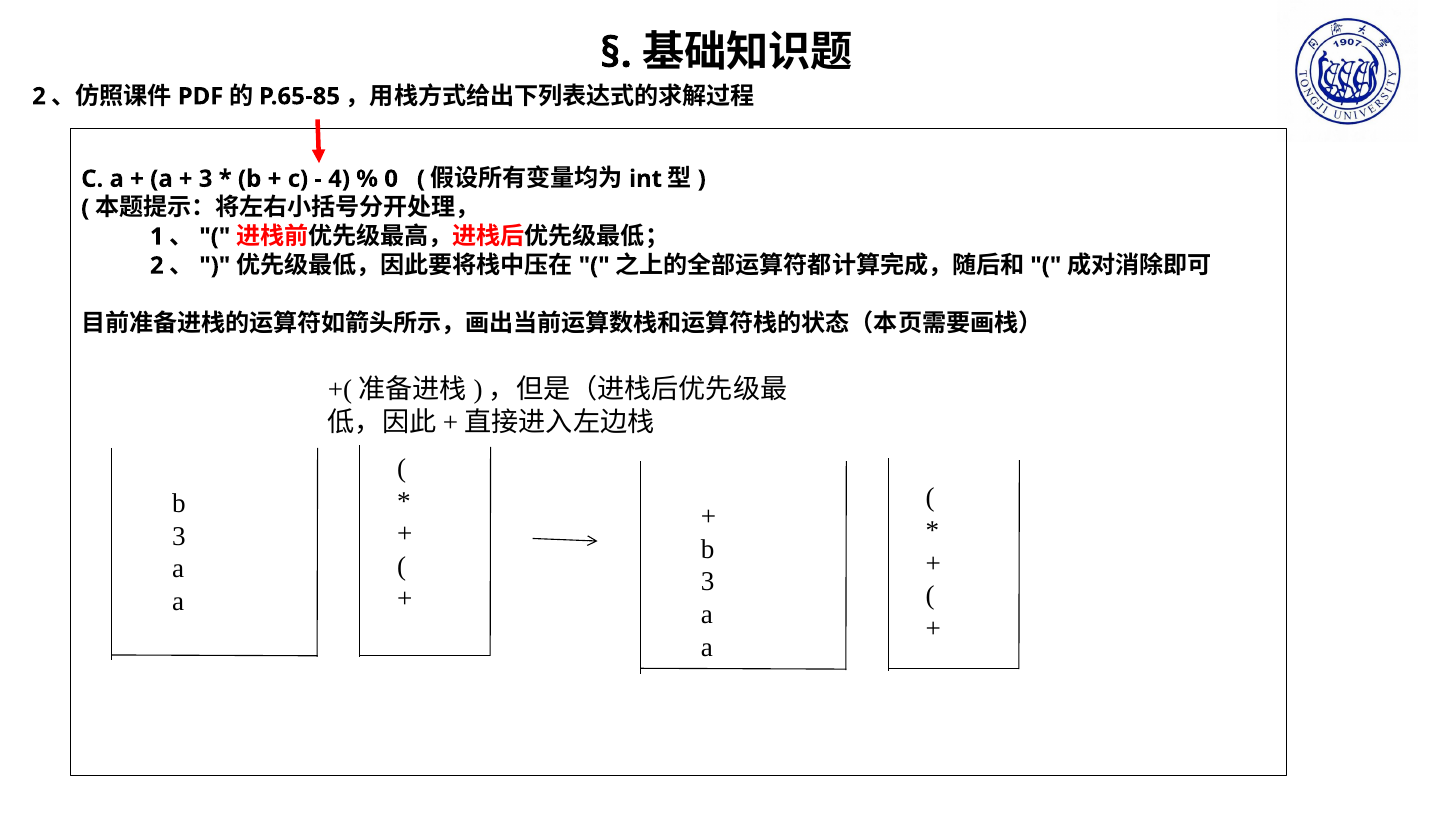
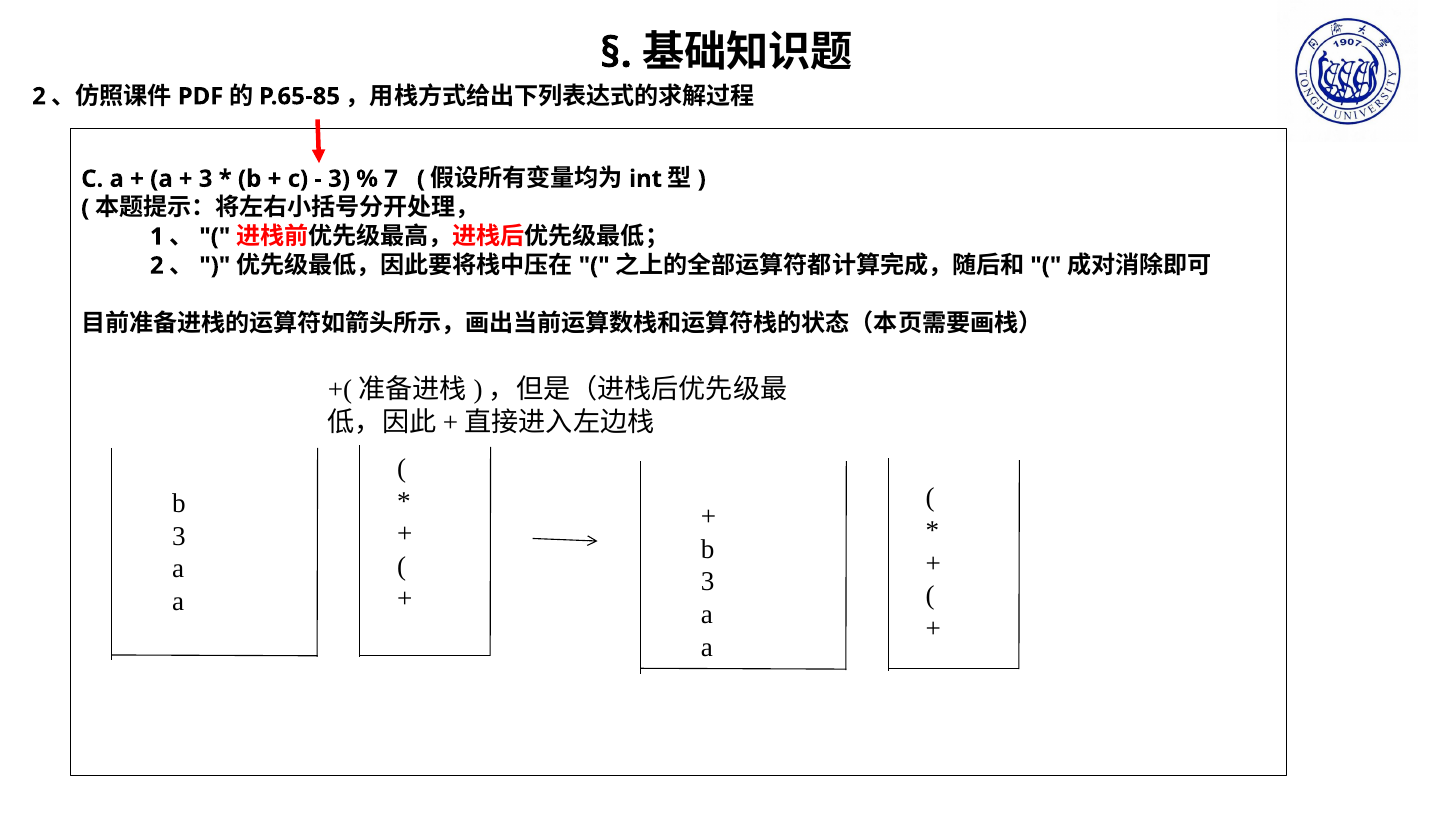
4 at (339, 179): 4 -> 3
0: 0 -> 7
